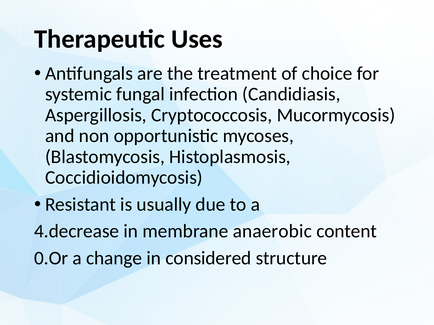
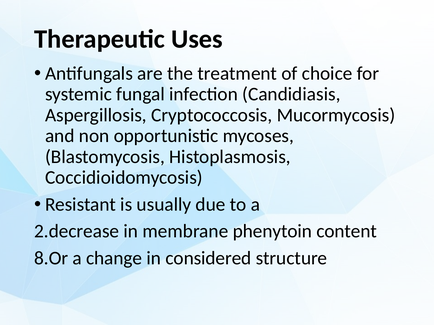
4.decrease: 4.decrease -> 2.decrease
anaerobic: anaerobic -> phenytoin
0.Or: 0.Or -> 8.Or
